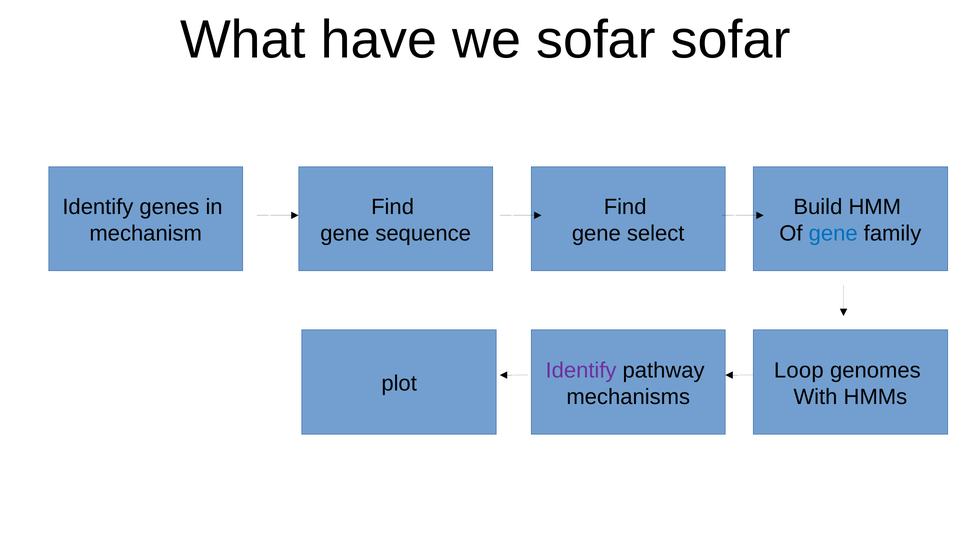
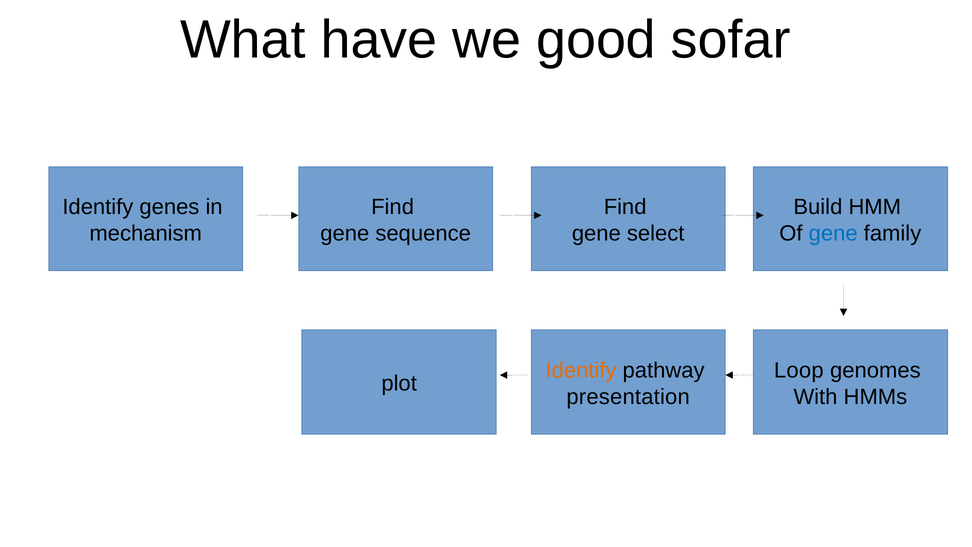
we sofar: sofar -> good
Identify at (581, 370) colour: purple -> orange
mechanisms: mechanisms -> presentation
